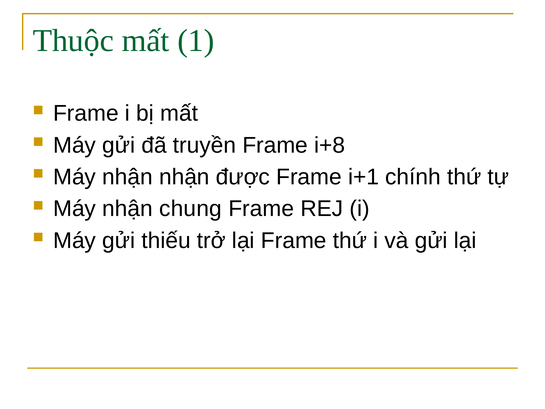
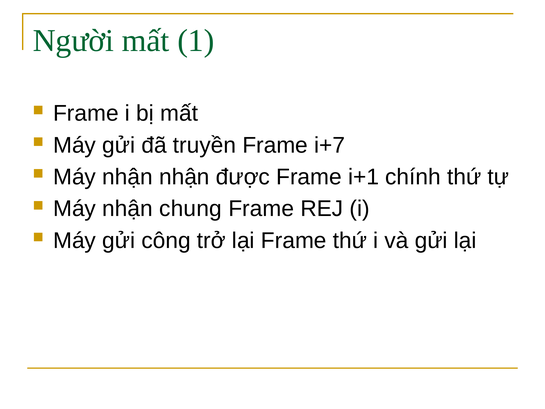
Thuộc: Thuộc -> Người
i+8: i+8 -> i+7
thiếu: thiếu -> công
